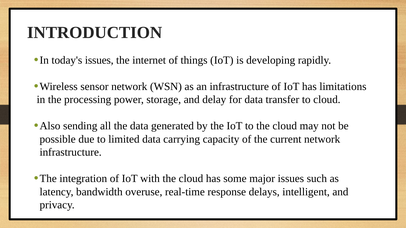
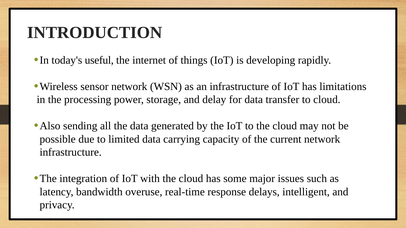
today's issues: issues -> useful
